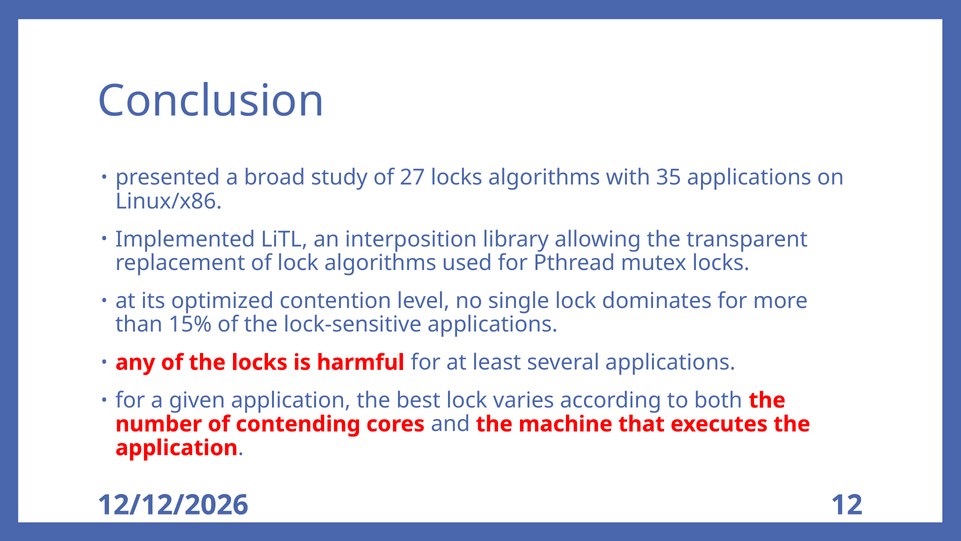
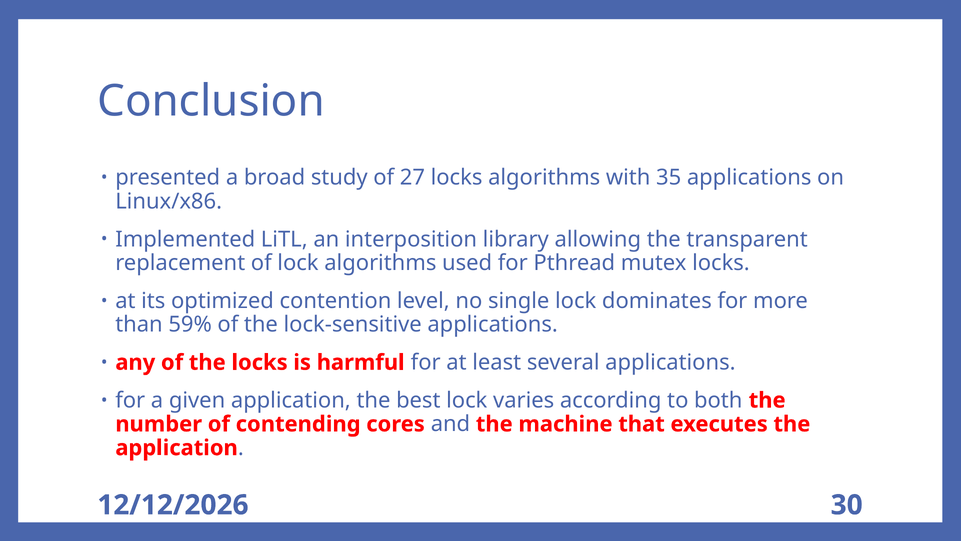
15%: 15% -> 59%
12: 12 -> 30
